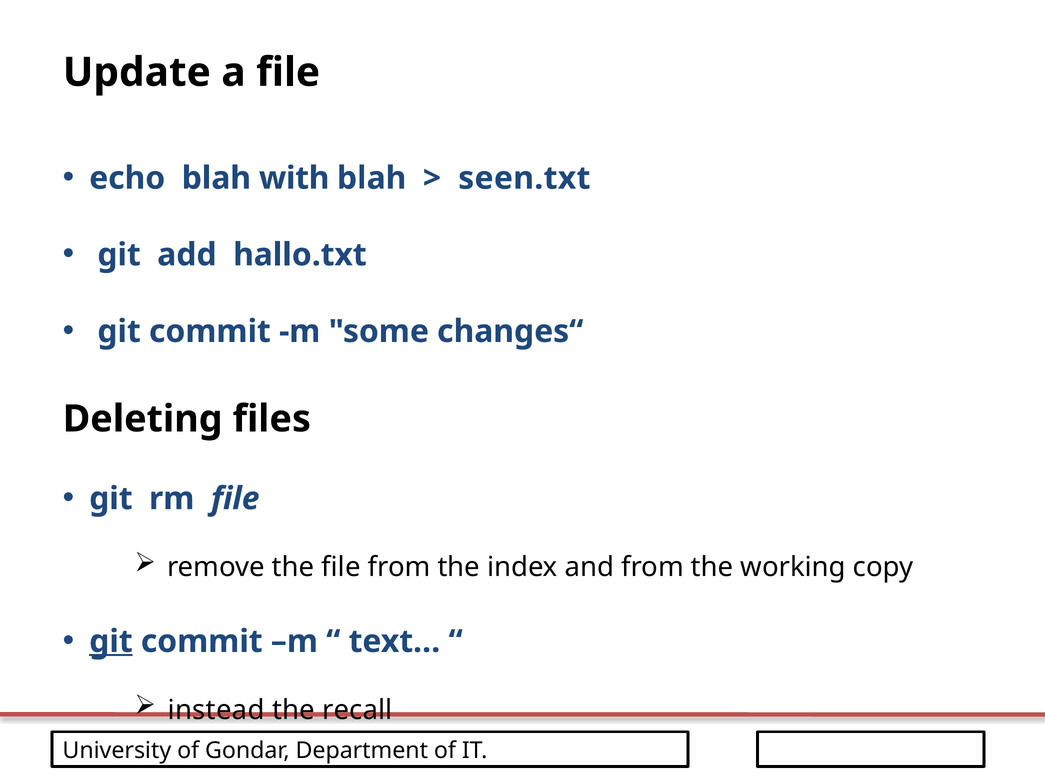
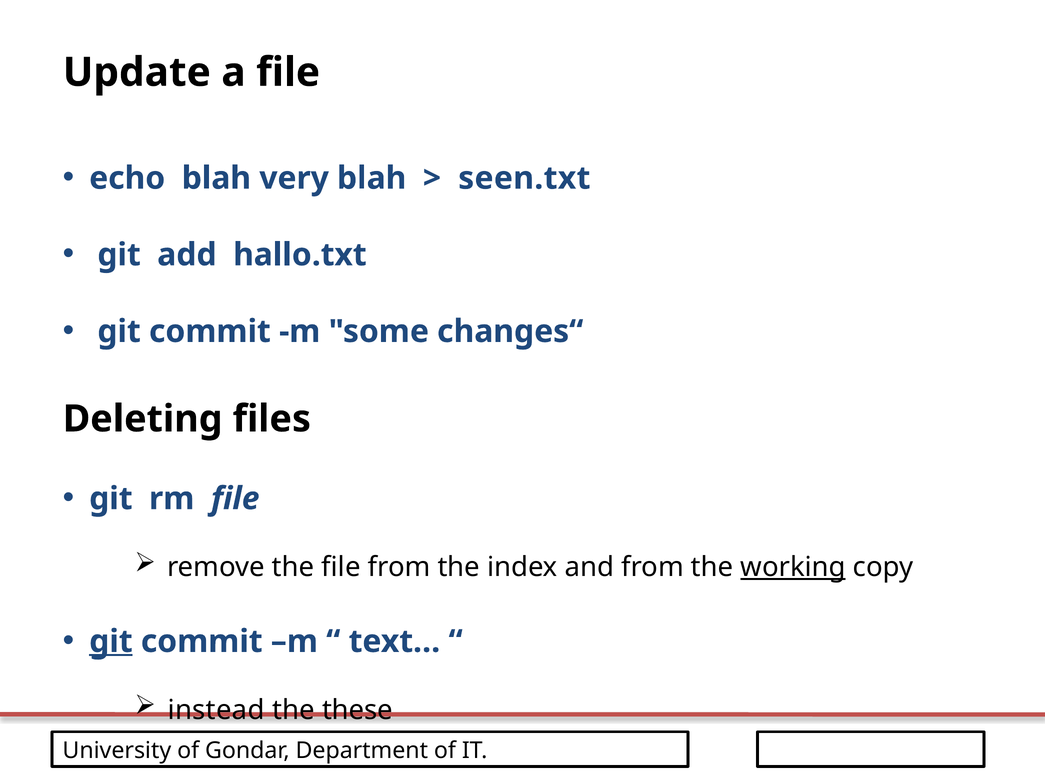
with: with -> very
working underline: none -> present
recall: recall -> these
